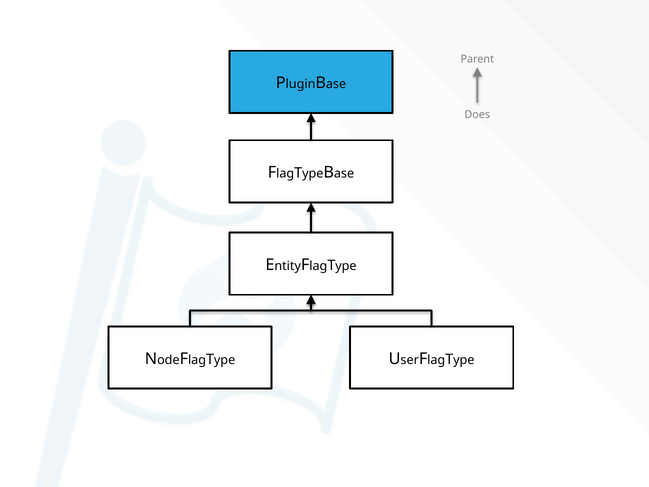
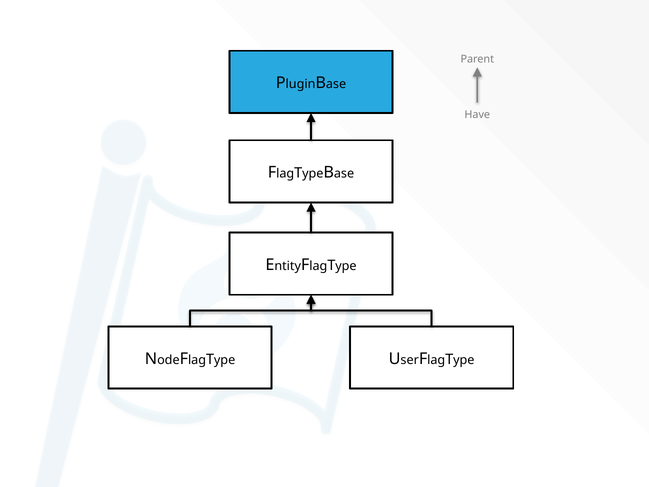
Does: Does -> Have
